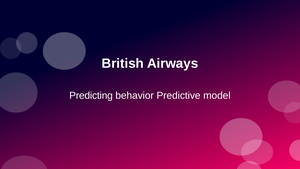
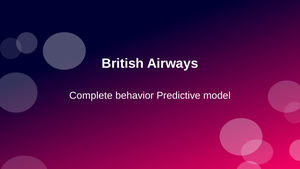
Predicting: Predicting -> Complete
